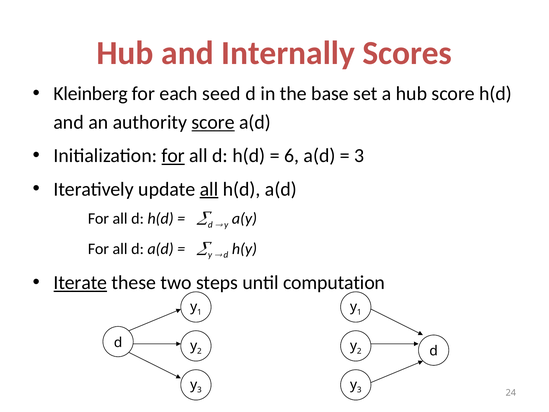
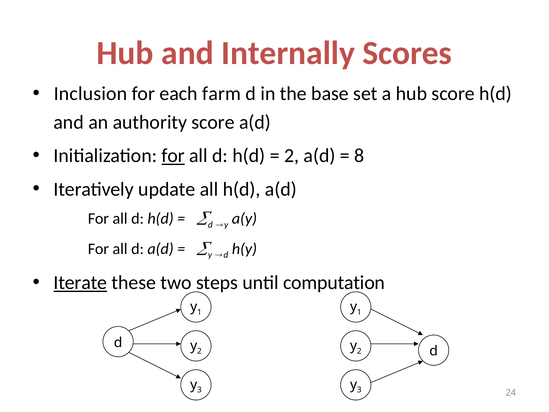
Kleinberg: Kleinberg -> Inclusion
seed: seed -> farm
score at (213, 122) underline: present -> none
6 at (292, 156): 6 -> 2
3 at (359, 156): 3 -> 8
all at (209, 189) underline: present -> none
